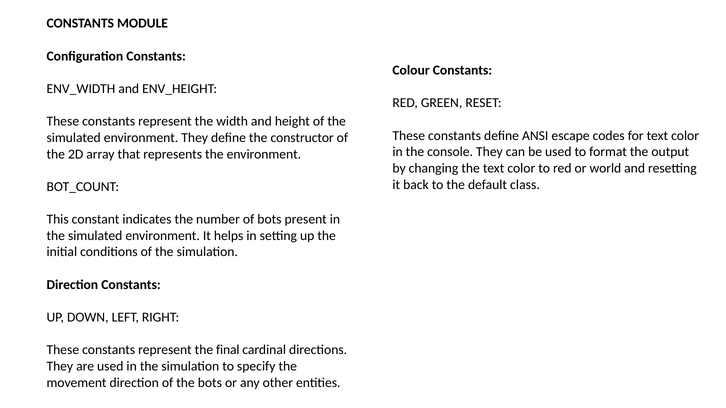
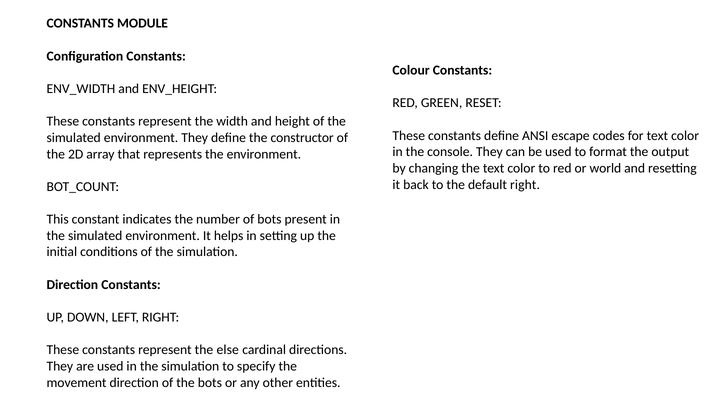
default class: class -> right
final: final -> else
